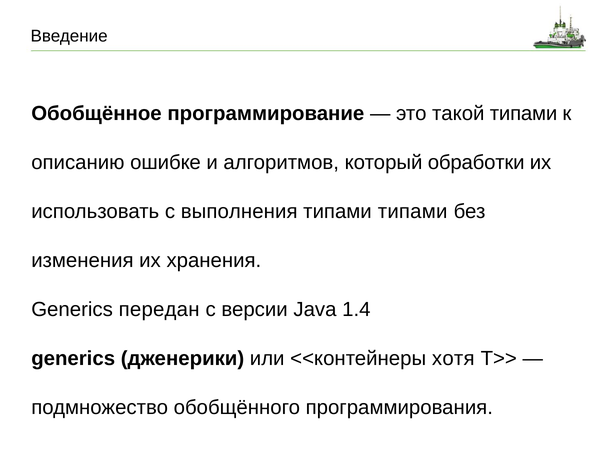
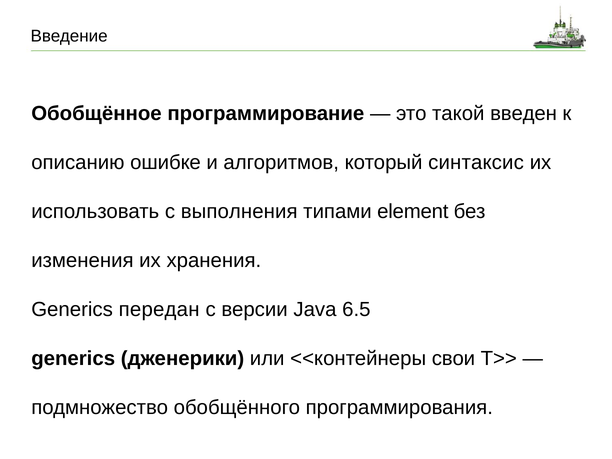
такой типами: типами -> введен
обработки: обработки -> синтаксис
типами типами: типами -> element
1.4: 1.4 -> 6.5
хотя: хотя -> свои
